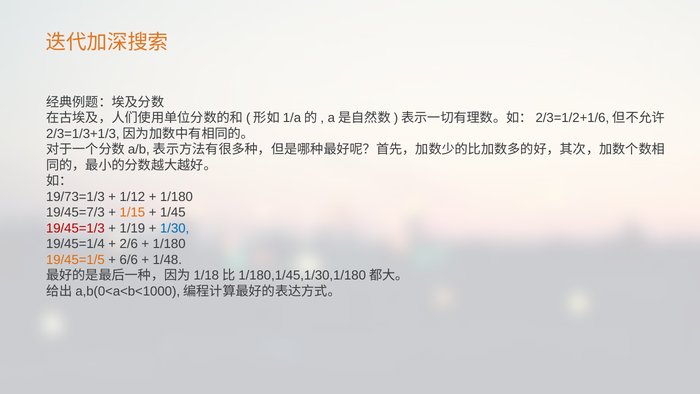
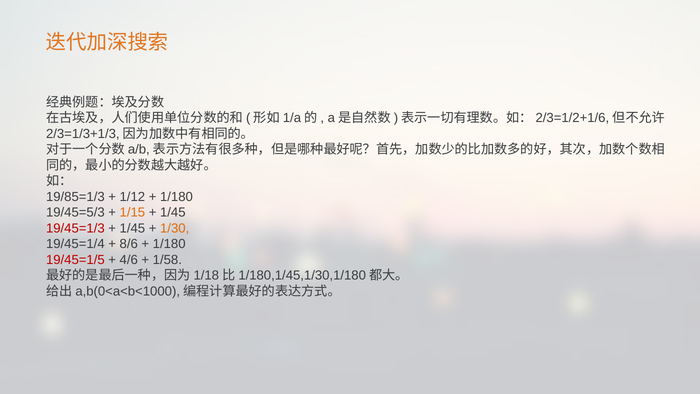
19/73=1/3: 19/73=1/3 -> 19/85=1/3
19/45=7/3: 19/45=7/3 -> 19/45=5/3
1/19 at (132, 228): 1/19 -> 1/45
1/30 colour: blue -> orange
2/6: 2/6 -> 8/6
19/45=1/5 colour: orange -> red
6/6: 6/6 -> 4/6
1/48: 1/48 -> 1/58
